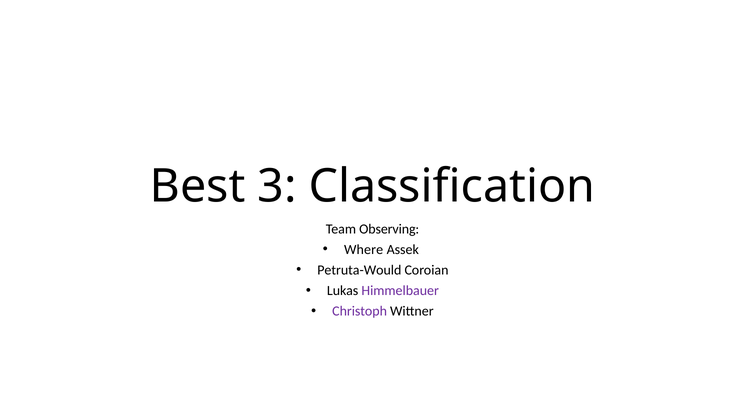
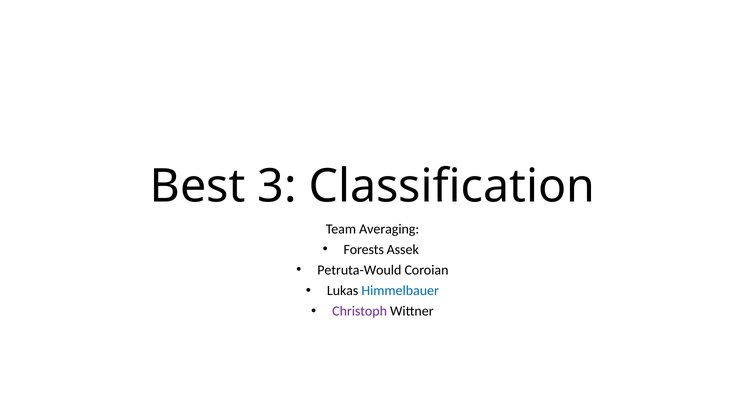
Observing: Observing -> Averaging
Where: Where -> Forests
Himmelbauer colour: purple -> blue
